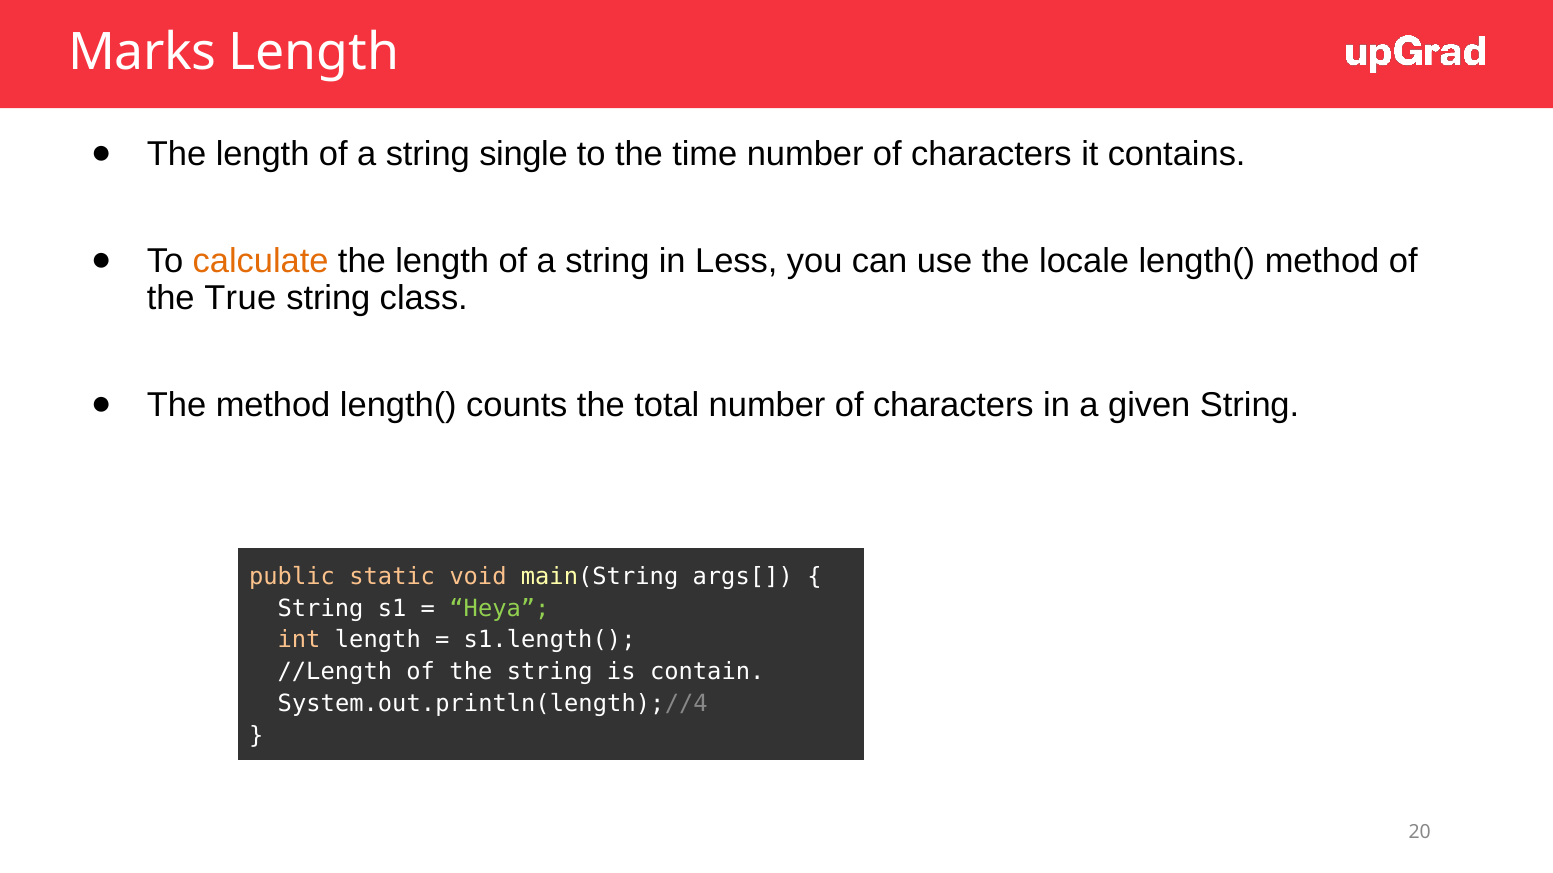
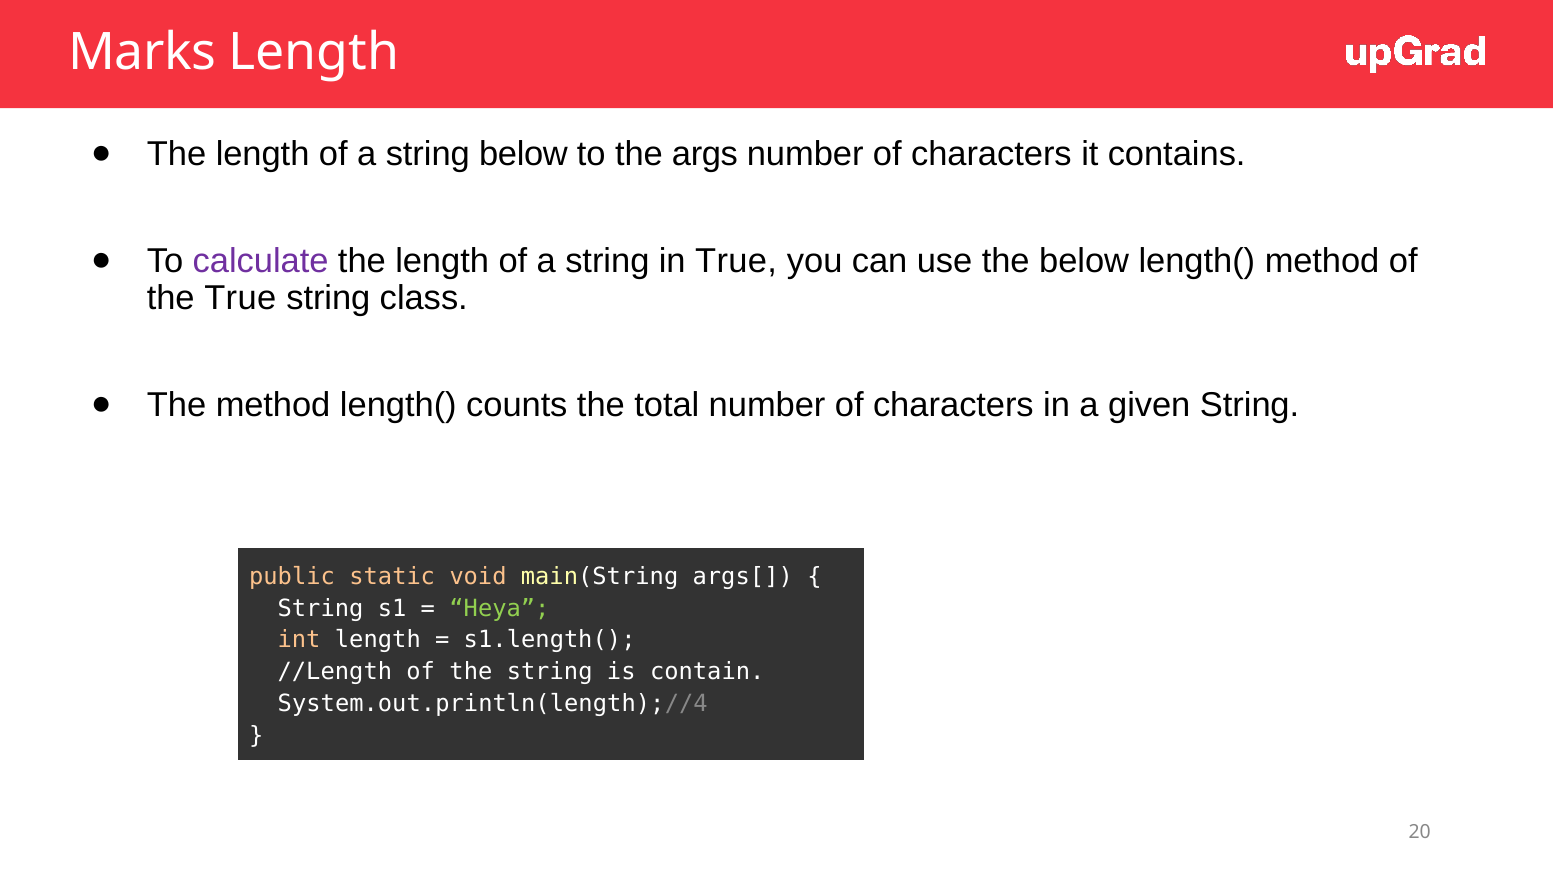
string single: single -> below
time: time -> args
calculate colour: orange -> purple
in Less: Less -> True
the locale: locale -> below
